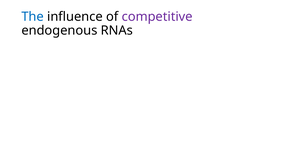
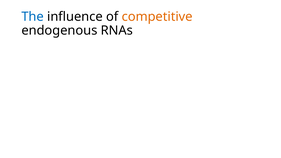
competitive colour: purple -> orange
